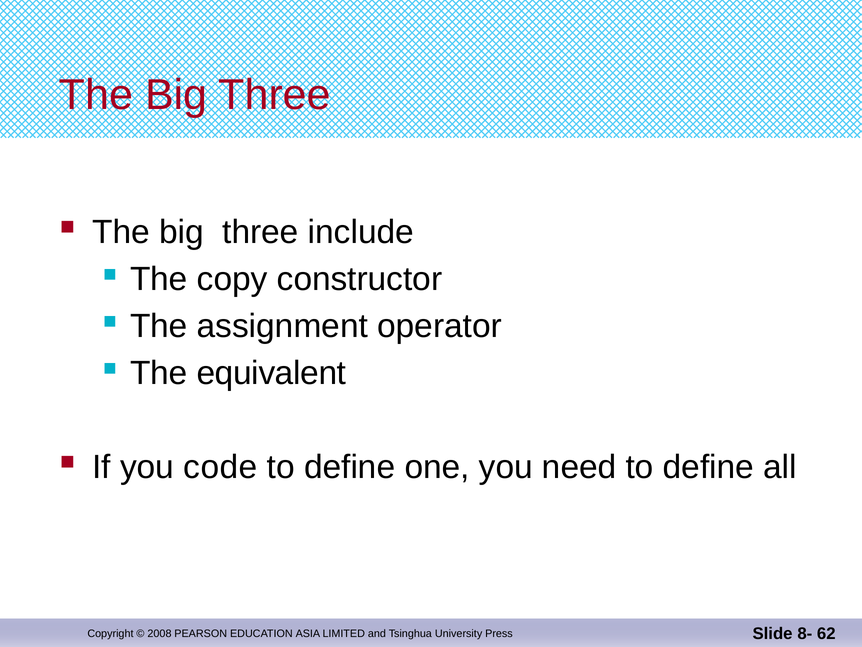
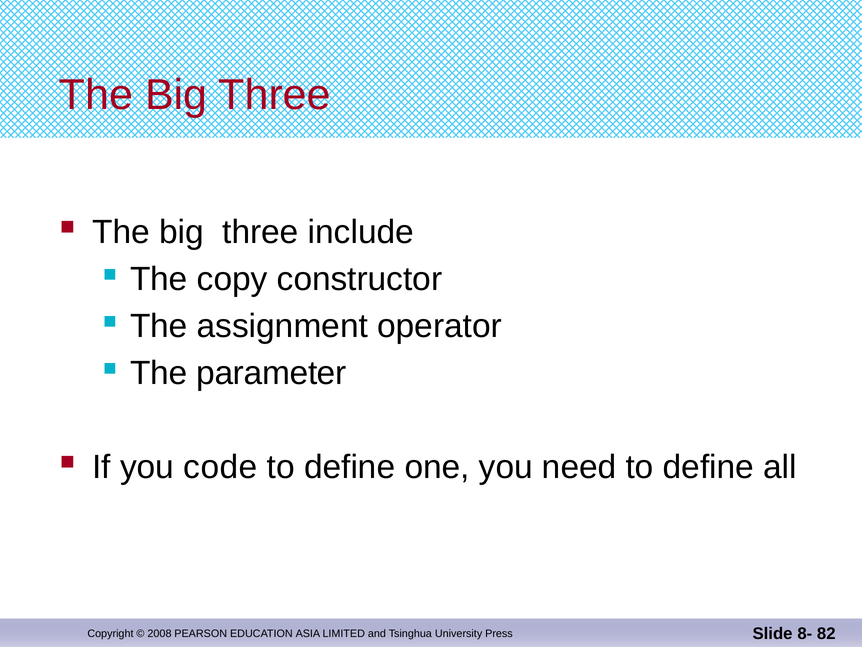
equivalent: equivalent -> parameter
62: 62 -> 82
